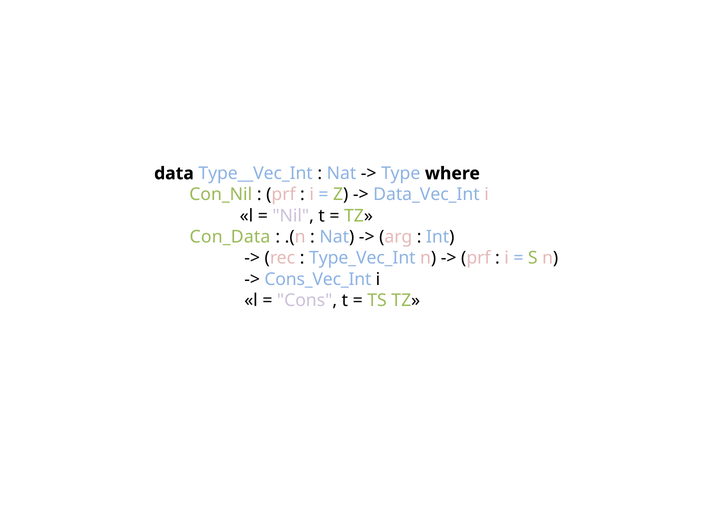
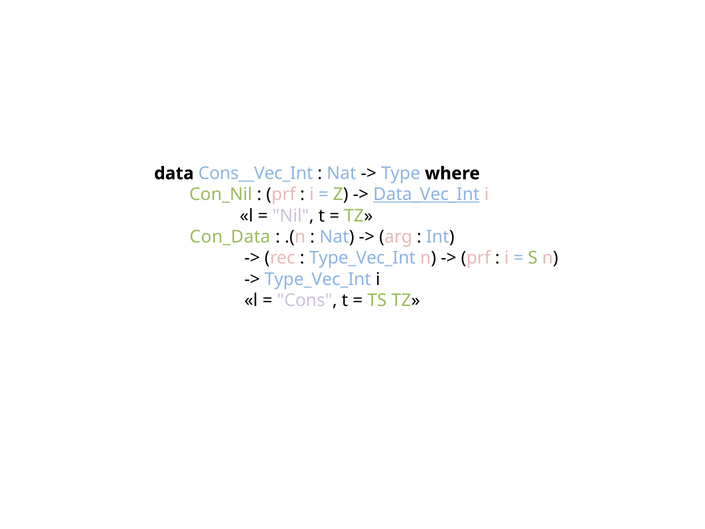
Type__Vec_Int: Type__Vec_Int -> Cons__Vec_Int
Data_Vec_Int underline: none -> present
Cons_Vec_Int at (318, 279): Cons_Vec_Int -> Type_Vec_Int
